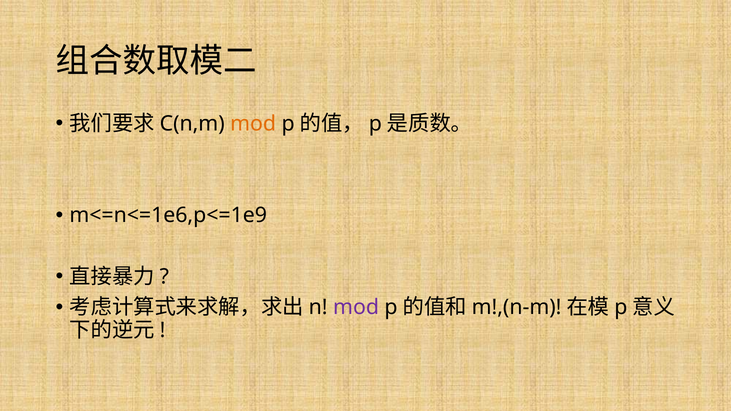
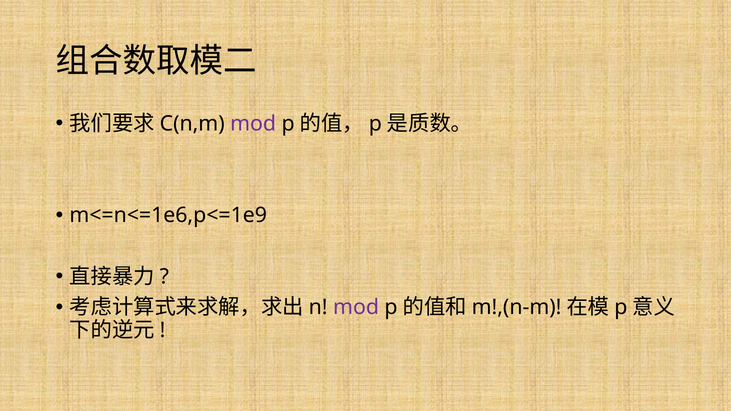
mod at (253, 124) colour: orange -> purple
